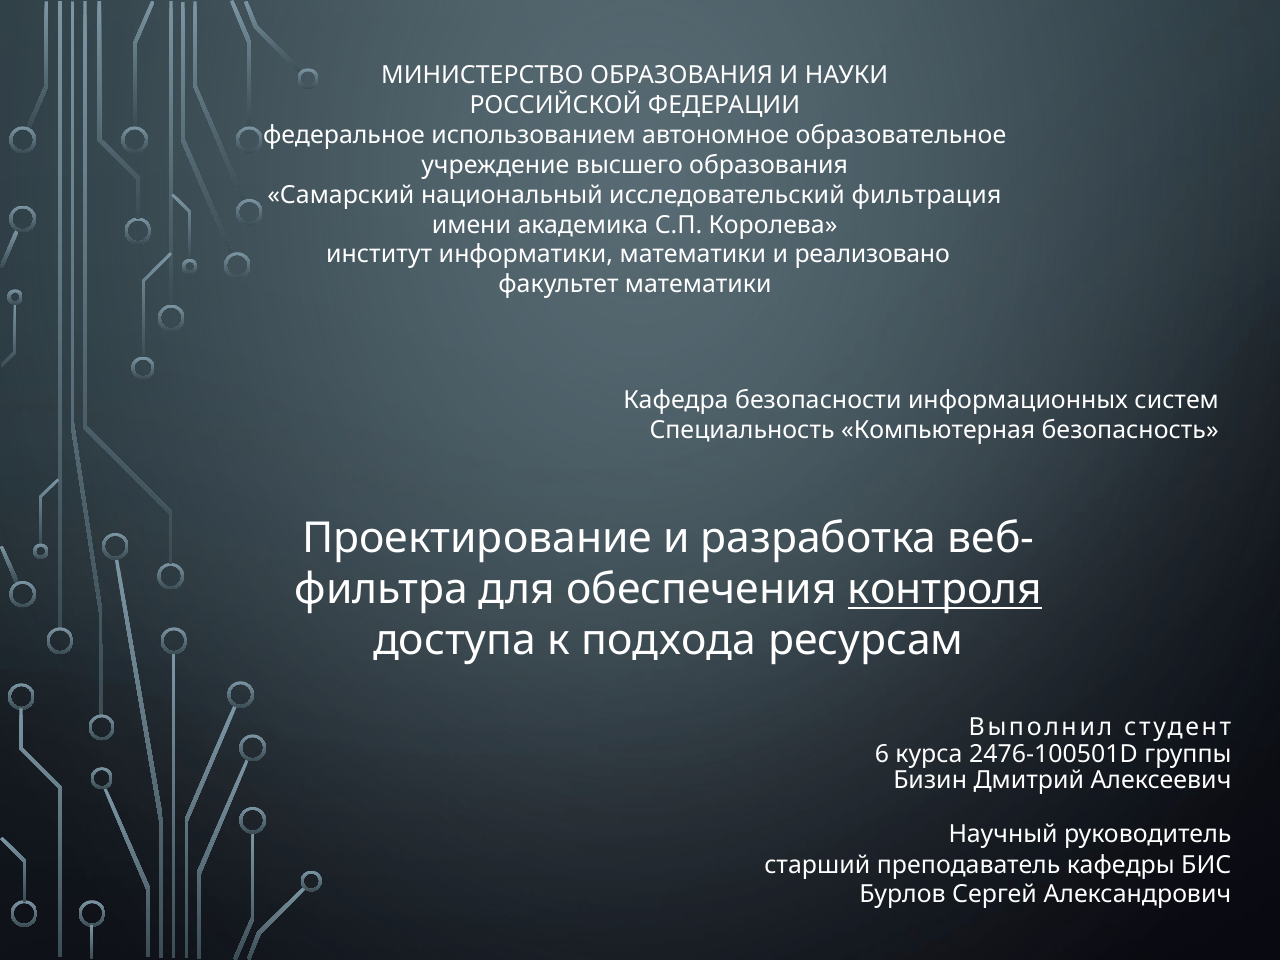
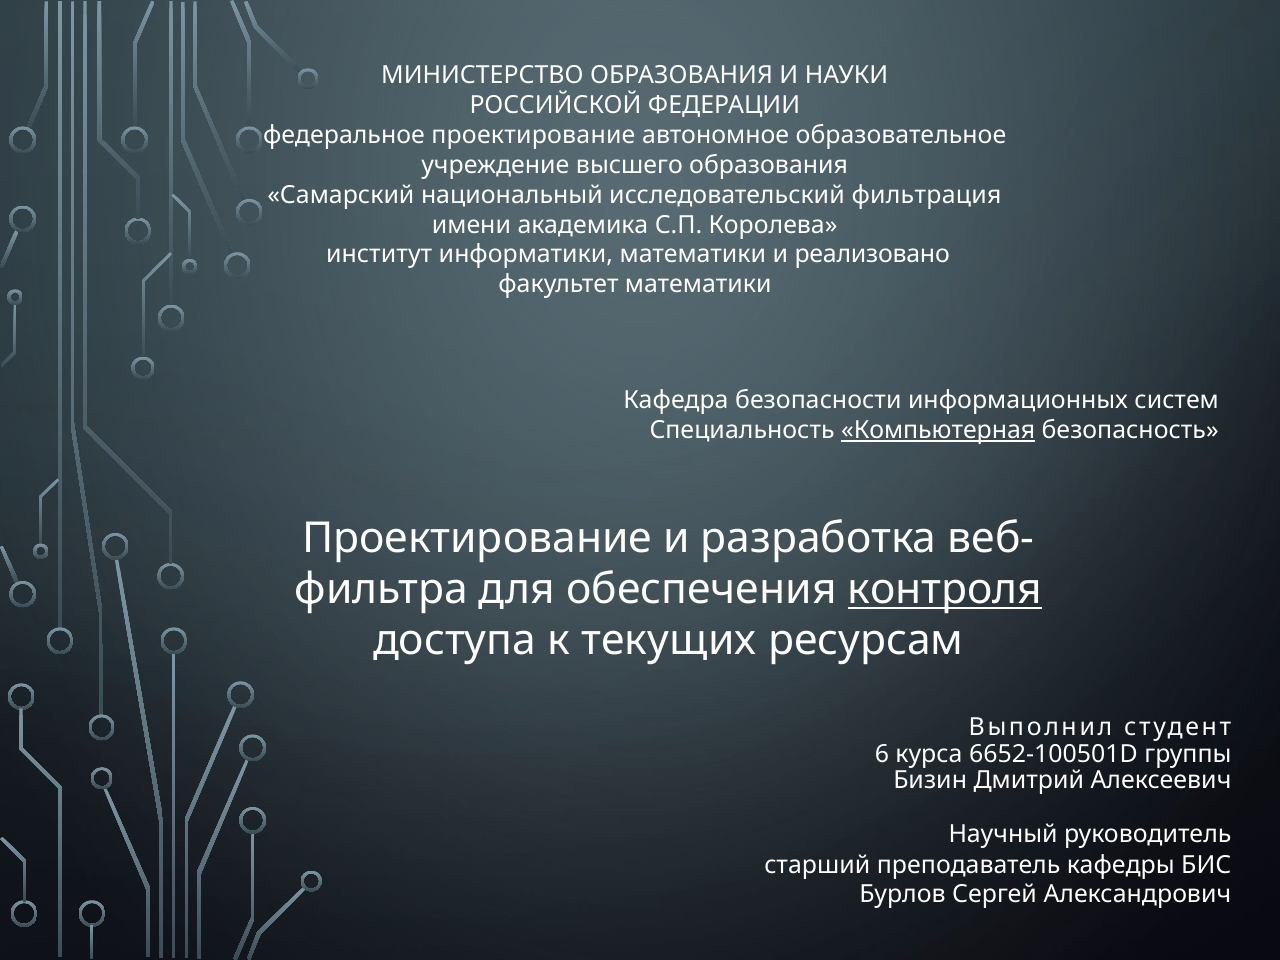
федеральное использованием: использованием -> проектирование
Компьютерная underline: none -> present
подхода: подхода -> текущих
2476-100501D: 2476-100501D -> 6652-100501D
